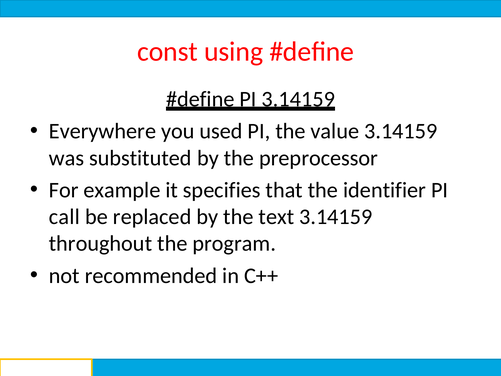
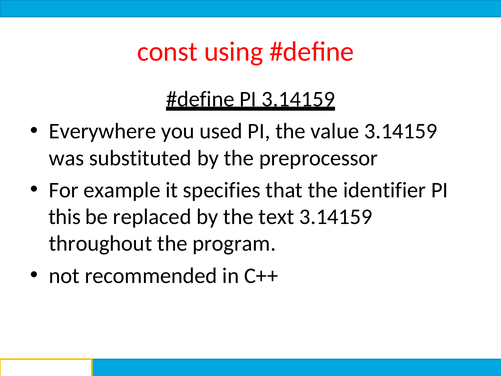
call: call -> this
